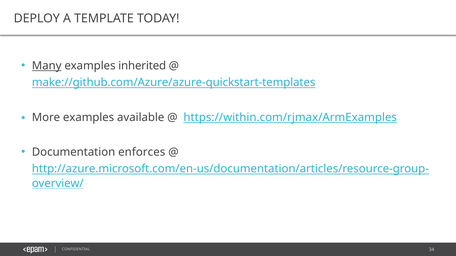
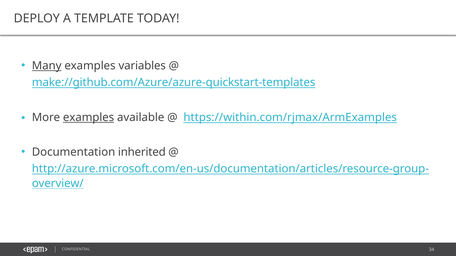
inherited: inherited -> variables
examples at (89, 118) underline: none -> present
enforces: enforces -> inherited
